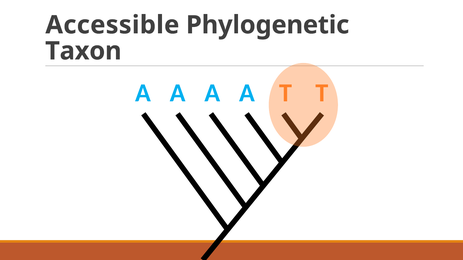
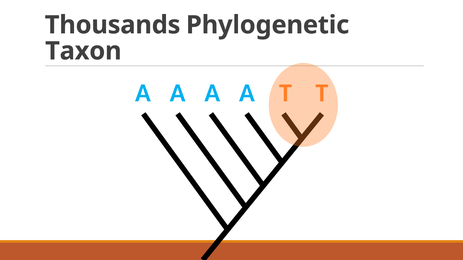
Accessible: Accessible -> Thousands
